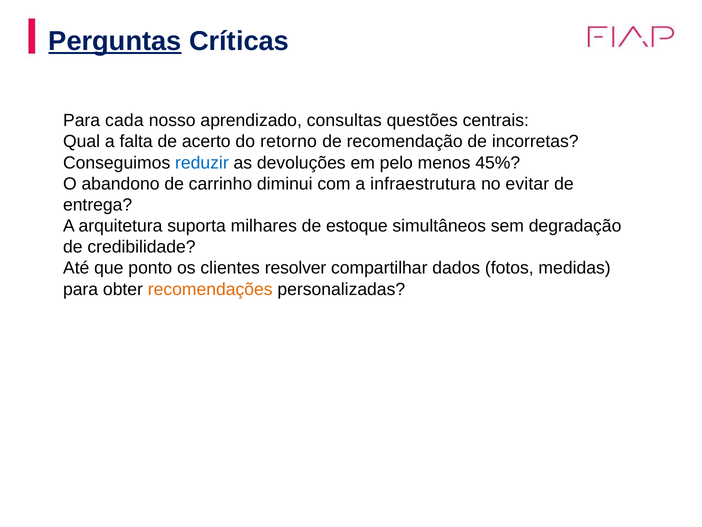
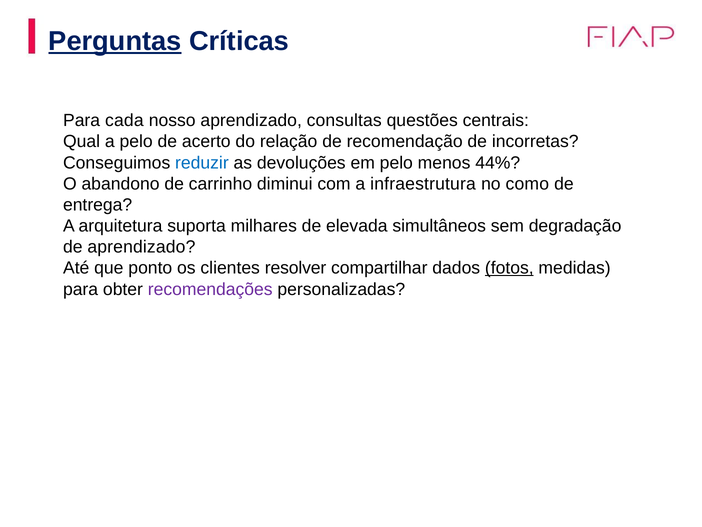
a falta: falta -> pelo
retorno: retorno -> relação
45%: 45% -> 44%
evitar: evitar -> como
estoque: estoque -> elevada
de credibilidade: credibilidade -> aprendizado
fotos underline: none -> present
recomendações colour: orange -> purple
